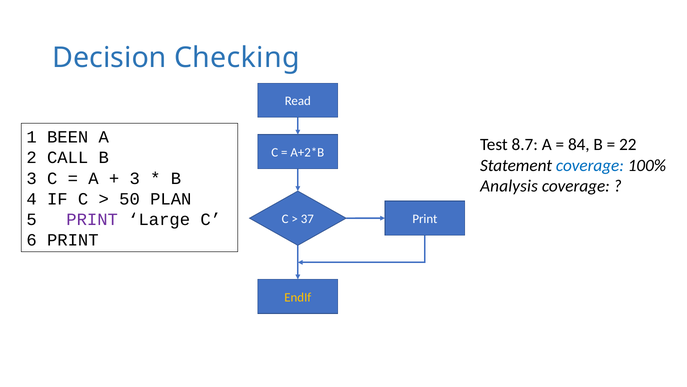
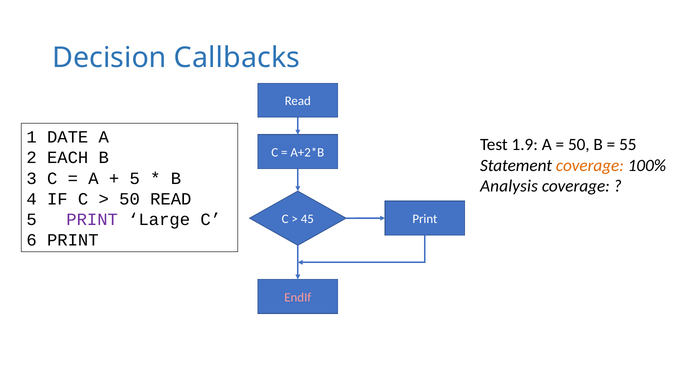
Checking: Checking -> Callbacks
BEEN: BEEN -> DATE
8.7: 8.7 -> 1.9
84 at (579, 145): 84 -> 50
22: 22 -> 55
CALL: CALL -> EACH
coverage at (590, 165) colour: blue -> orange
3 at (135, 178): 3 -> 5
50 PLAN: PLAN -> READ
37: 37 -> 45
EndIf colour: yellow -> pink
